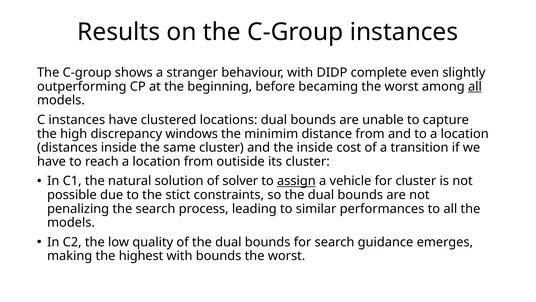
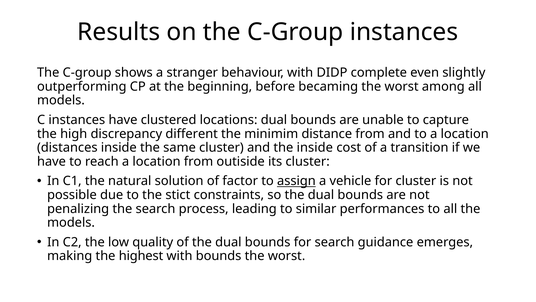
all at (475, 86) underline: present -> none
windows: windows -> different
solver: solver -> factor
